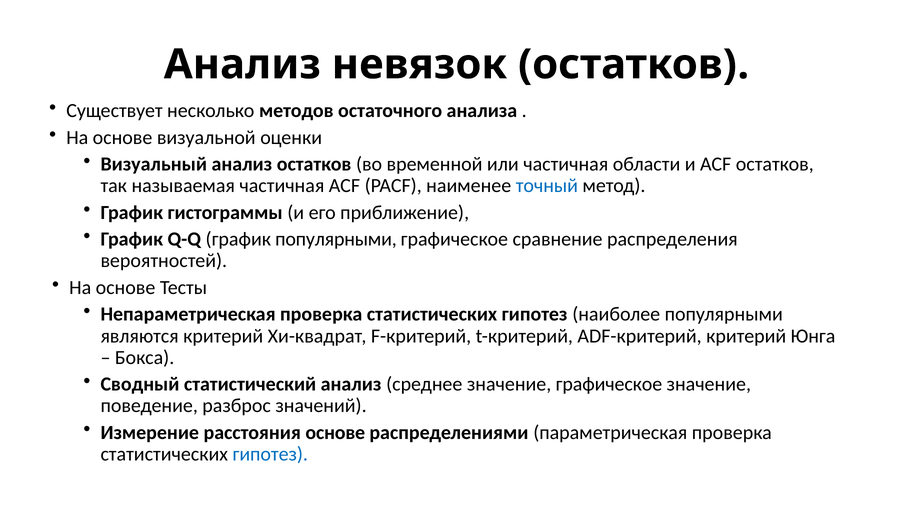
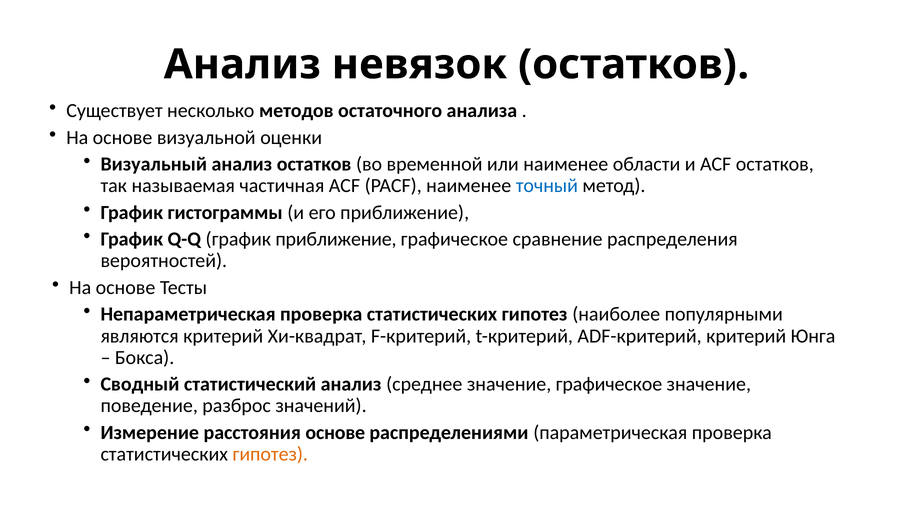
или частичная: частичная -> наименее
график популярными: популярными -> приближение
гипотез at (270, 454) colour: blue -> orange
